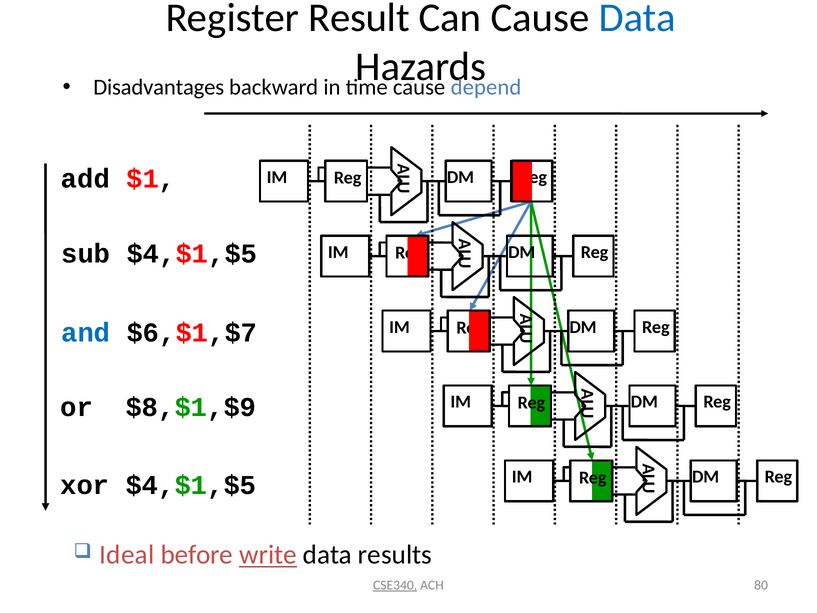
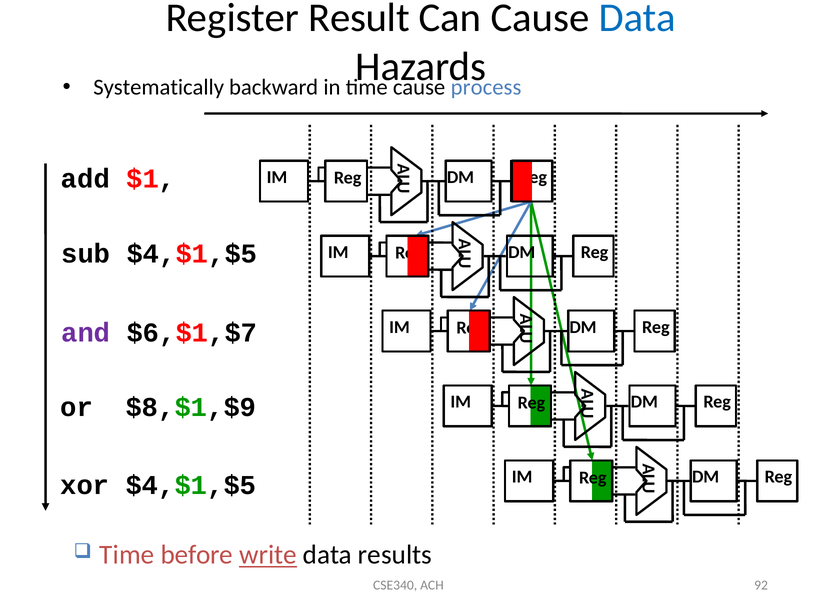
Disadvantages: Disadvantages -> Systematically
depend: depend -> process
and colour: blue -> purple
Ideal at (127, 555): Ideal -> Time
CSE340 underline: present -> none
80: 80 -> 92
